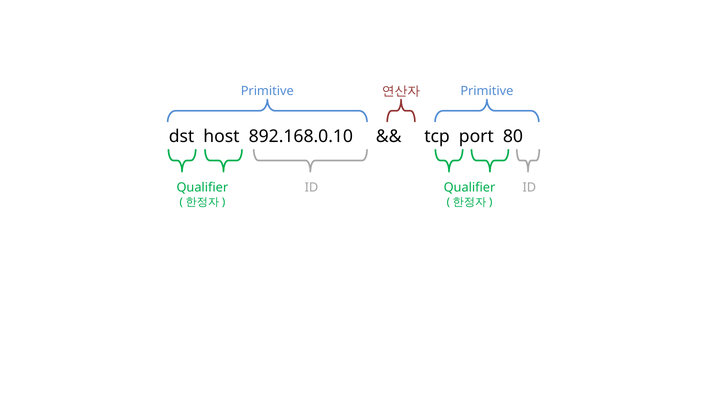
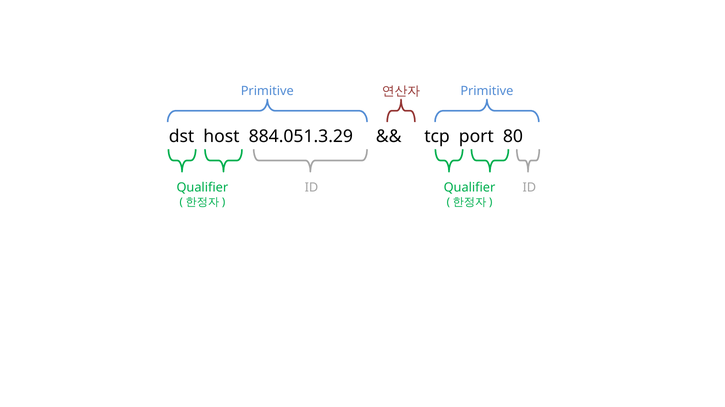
892.168.0.10: 892.168.0.10 -> 884.051.3.29
